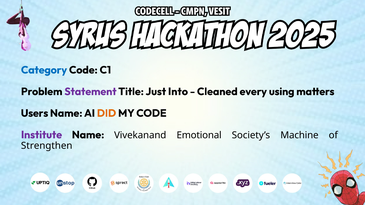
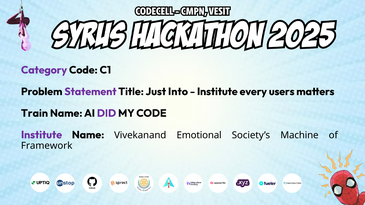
Category colour: blue -> purple
Cleaned at (217, 92): Cleaned -> Institute
using: using -> users
Users: Users -> Train
DID colour: orange -> purple
Strengthen: Strengthen -> Framework
